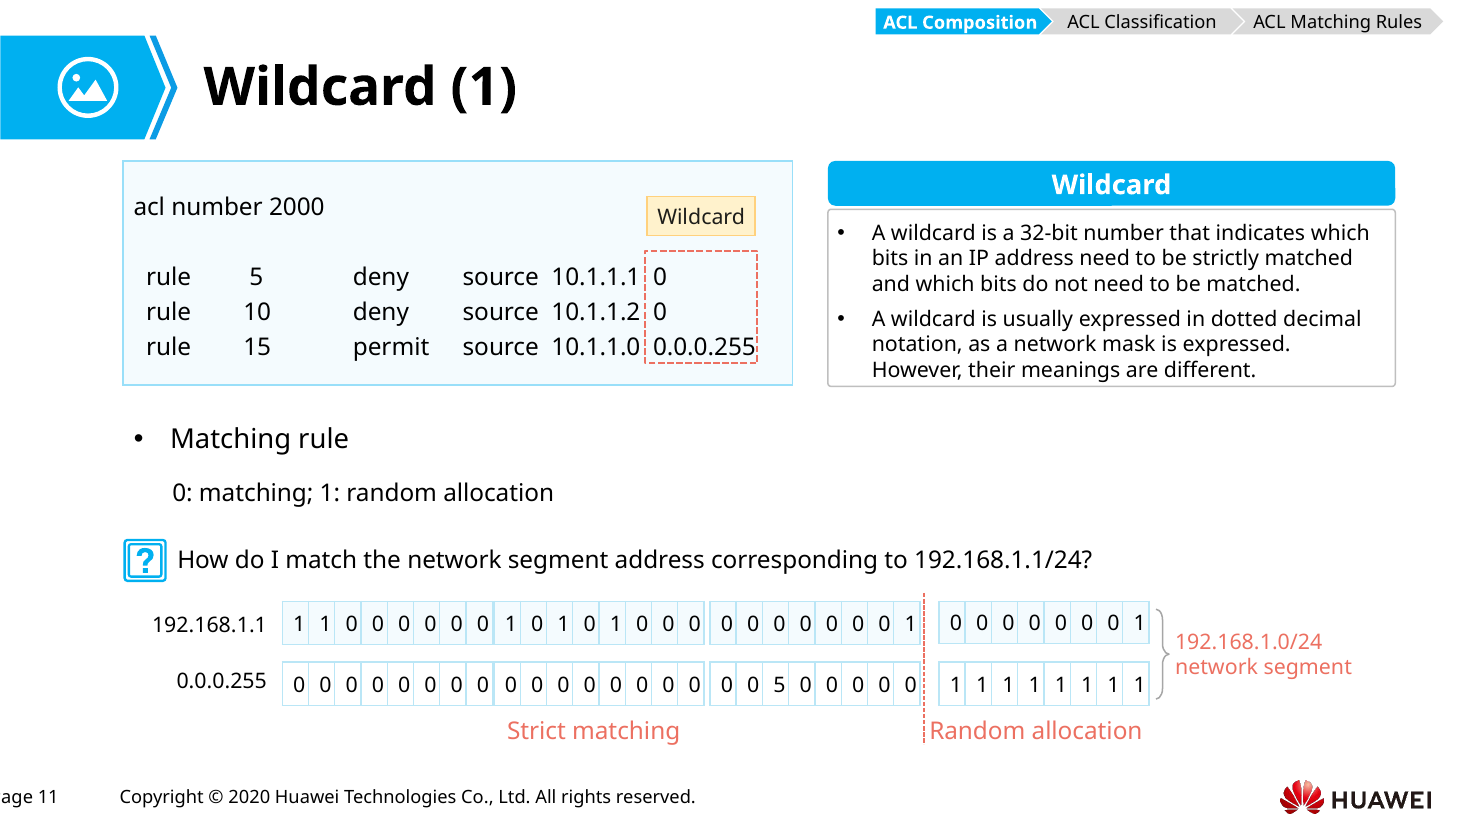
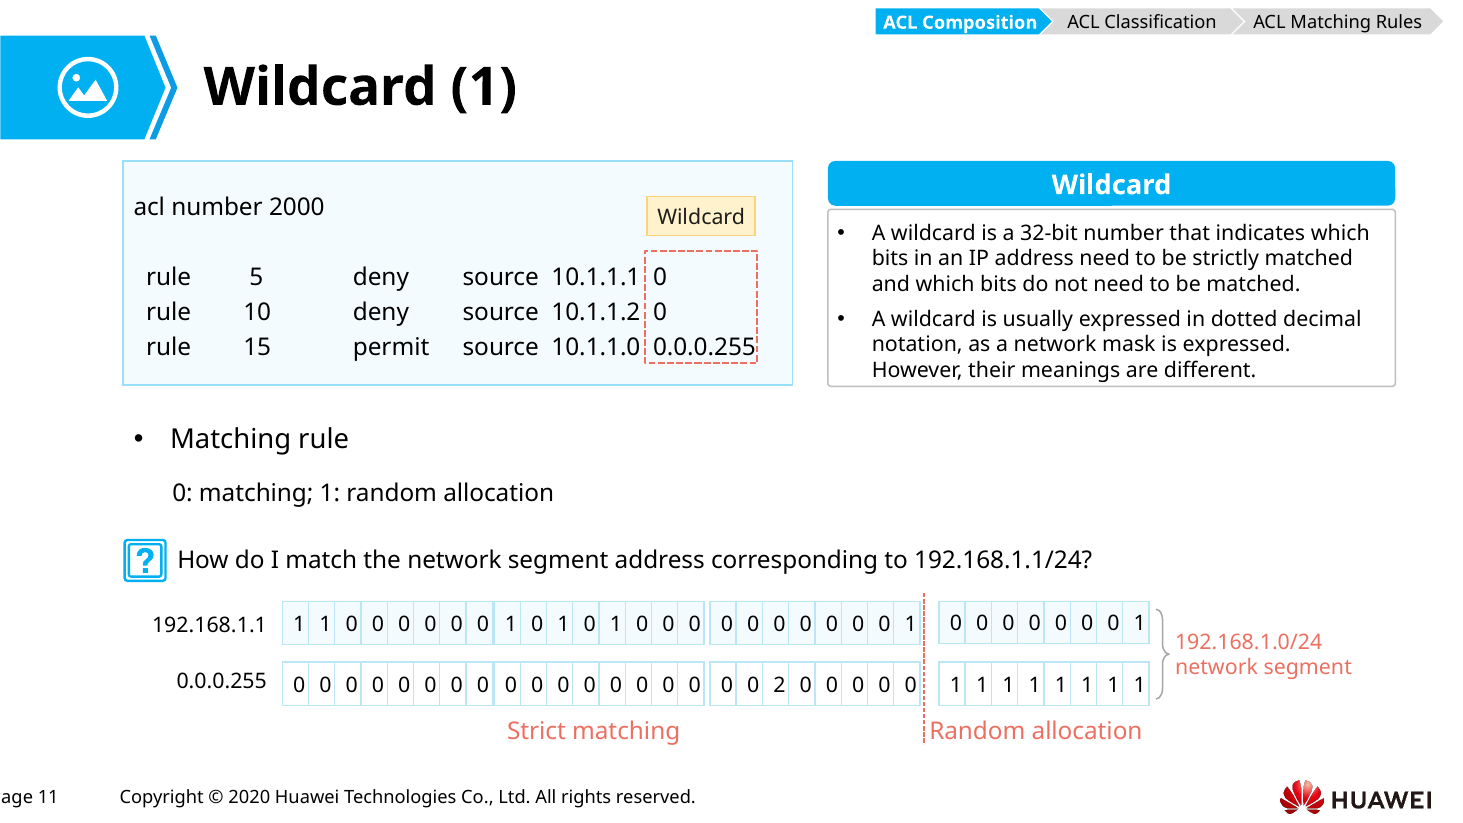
0 5: 5 -> 2
